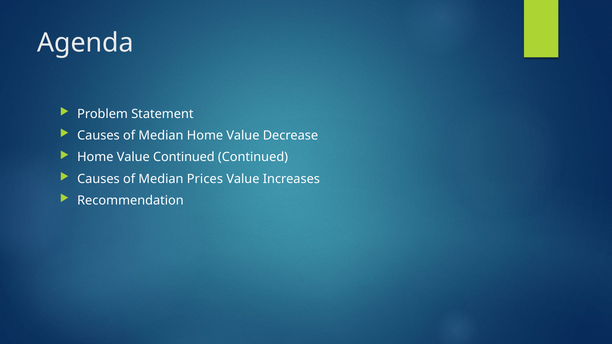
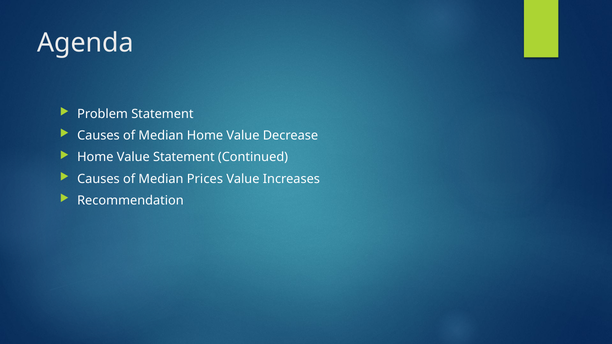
Value Continued: Continued -> Statement
